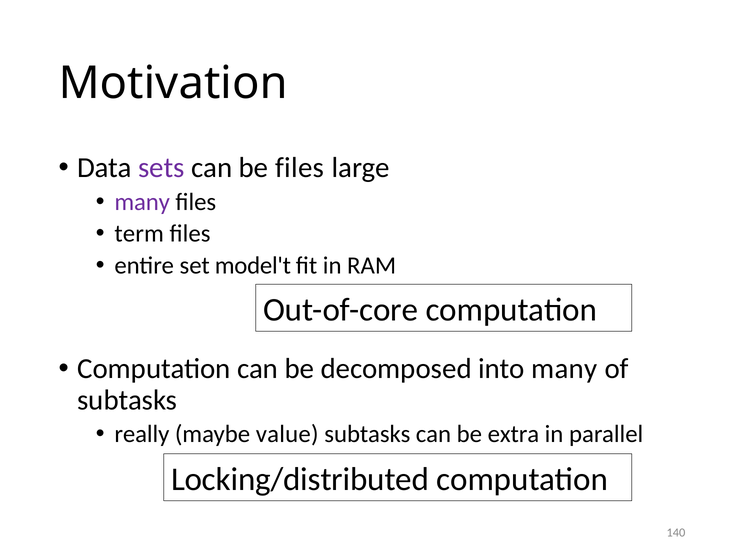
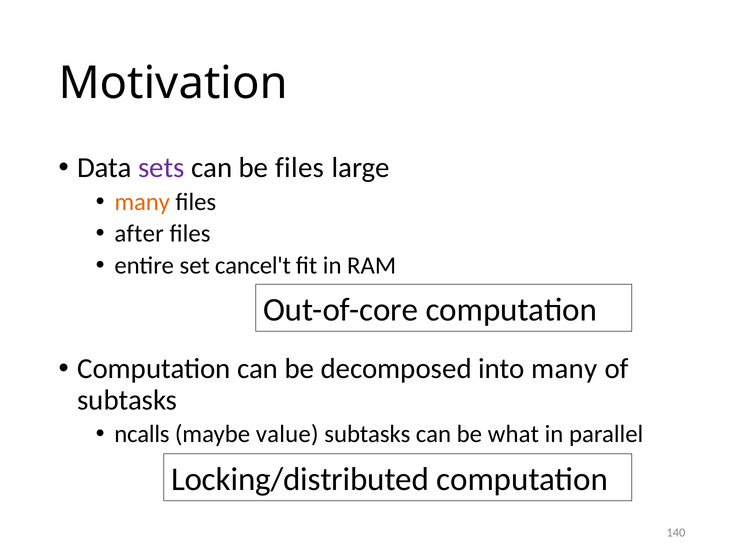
many at (142, 202) colour: purple -> orange
term: term -> after
model't: model't -> cancel't
really: really -> ncalls
extra: extra -> what
